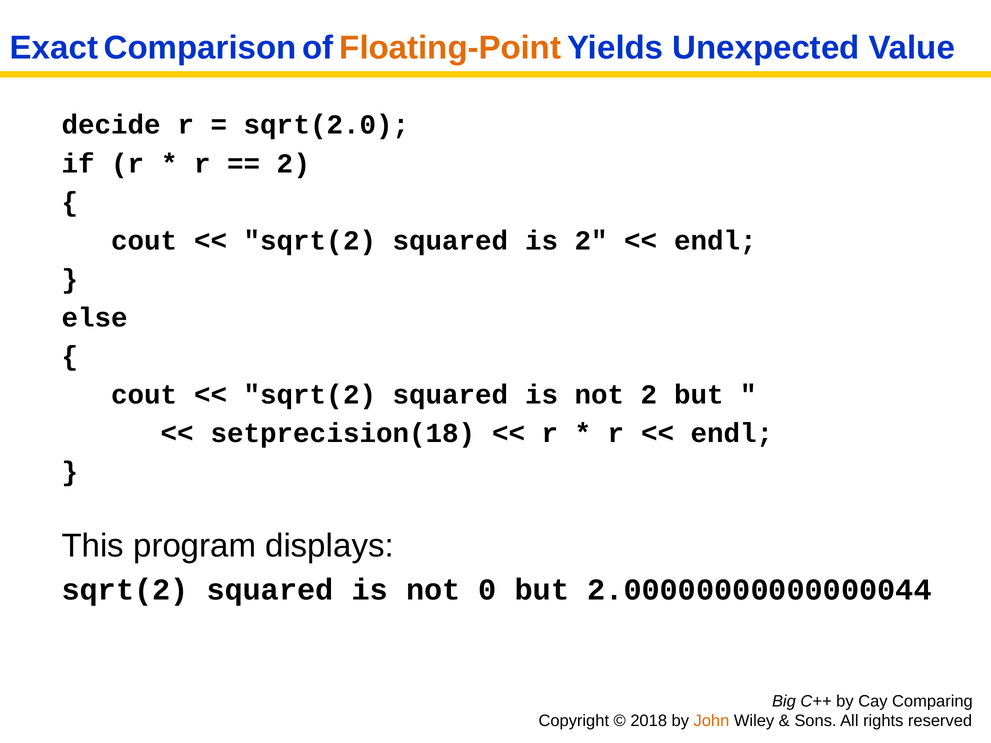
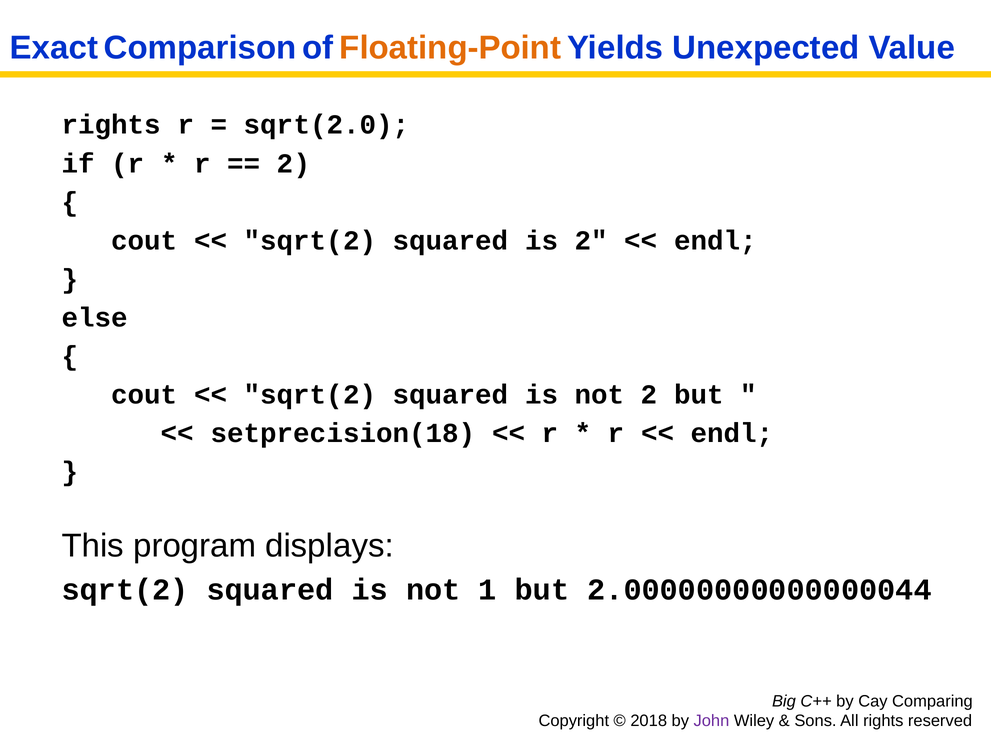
decide at (111, 125): decide -> rights
0: 0 -> 1
John colour: orange -> purple
